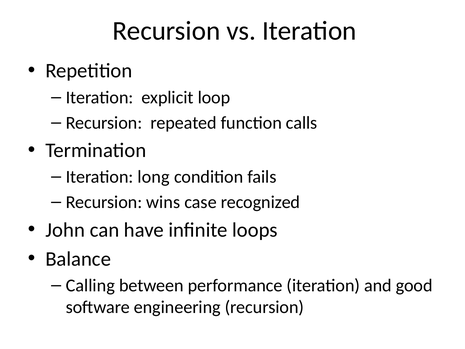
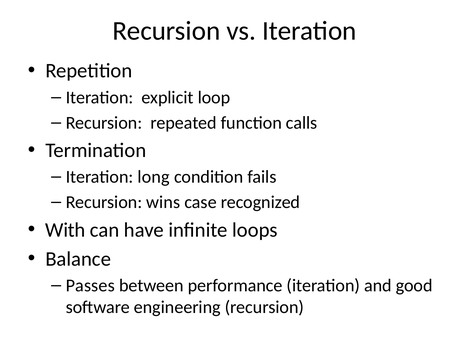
John: John -> With
Calling: Calling -> Passes
